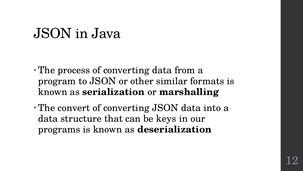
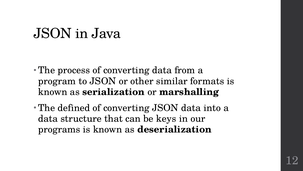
convert: convert -> defined
